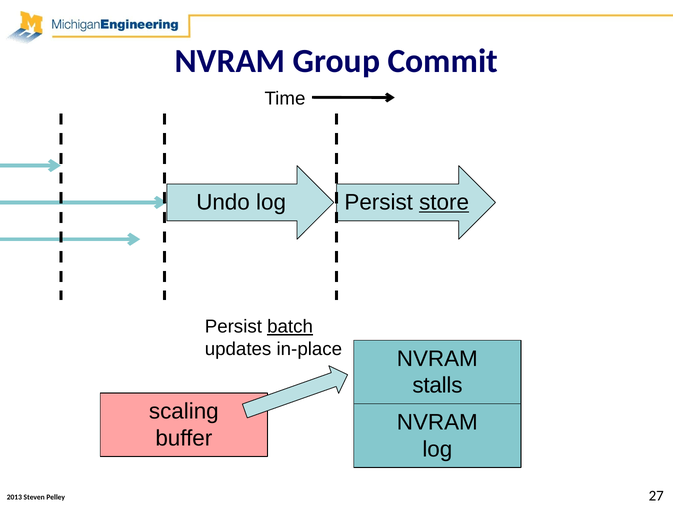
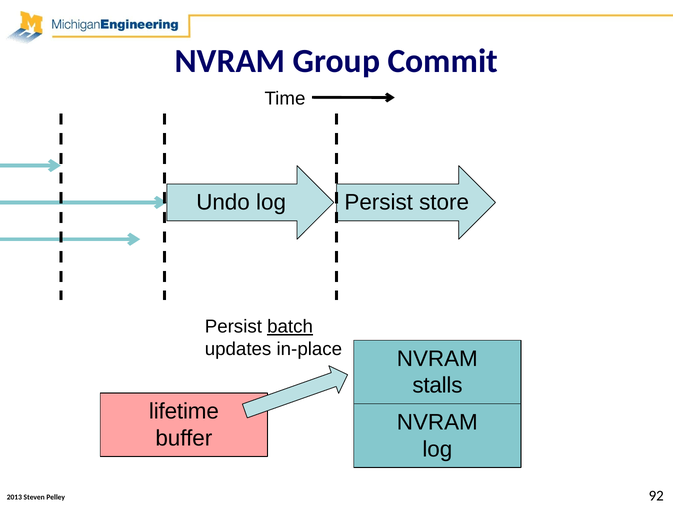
store underline: present -> none
scaling: scaling -> lifetime
27: 27 -> 92
